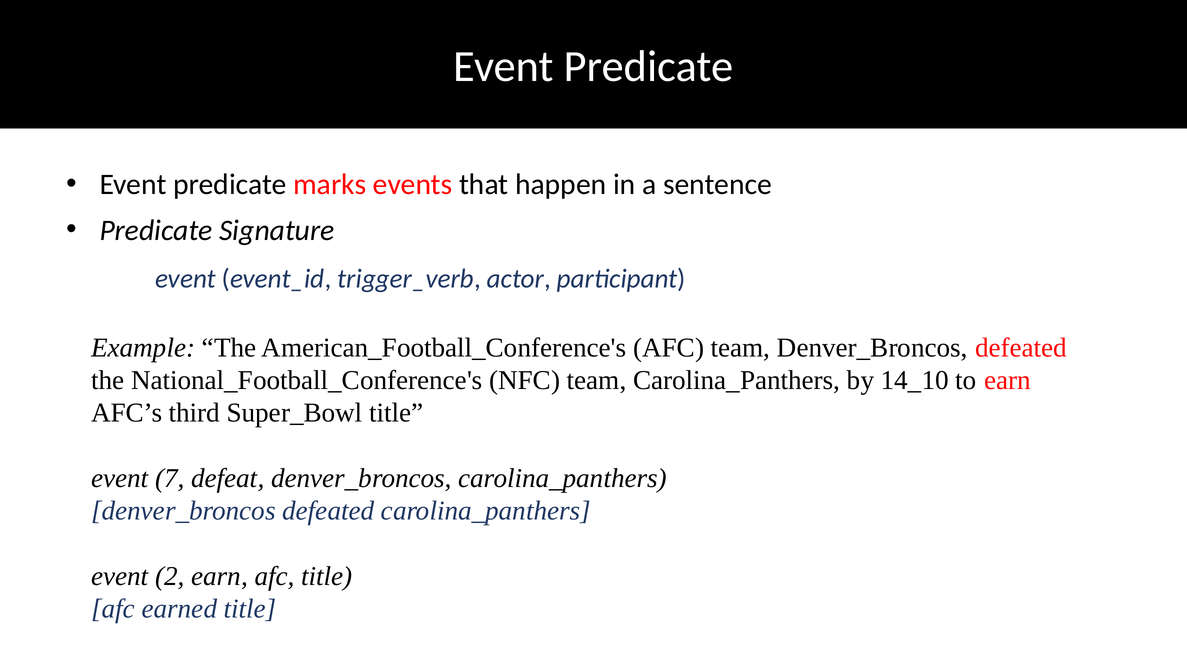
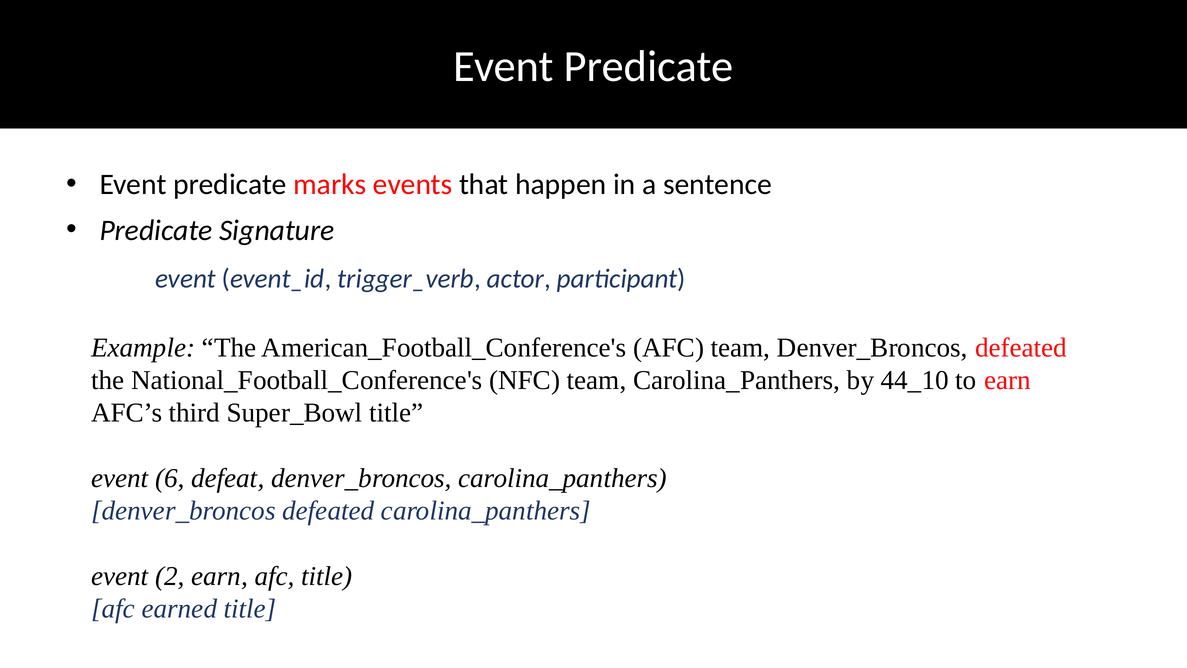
14_10: 14_10 -> 44_10
7: 7 -> 6
